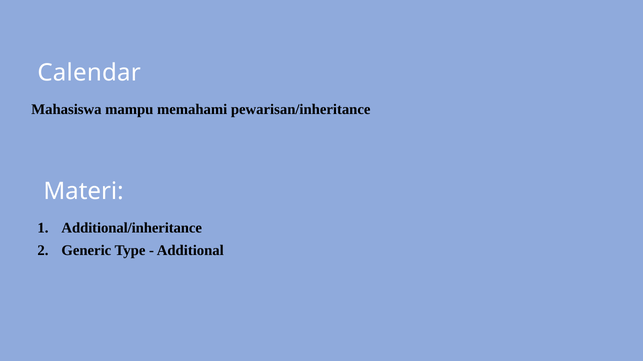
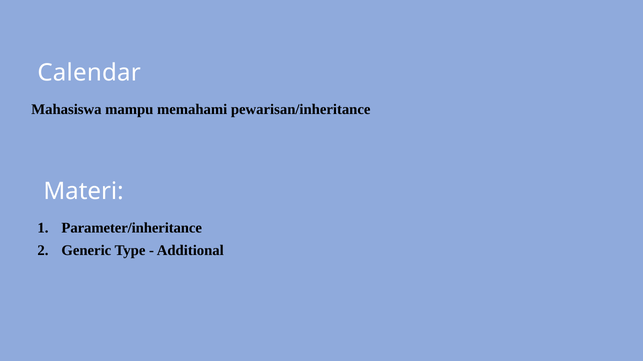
Additional/inheritance: Additional/inheritance -> Parameter/inheritance
